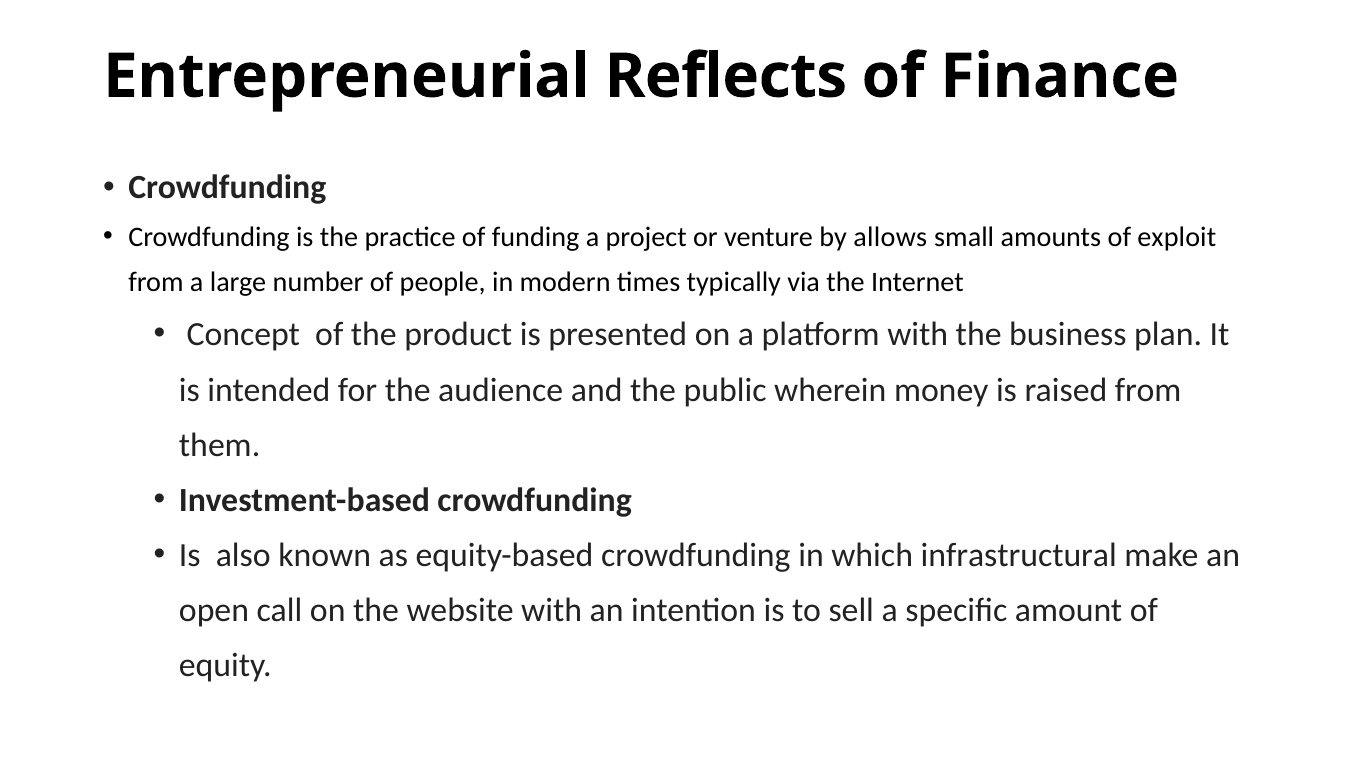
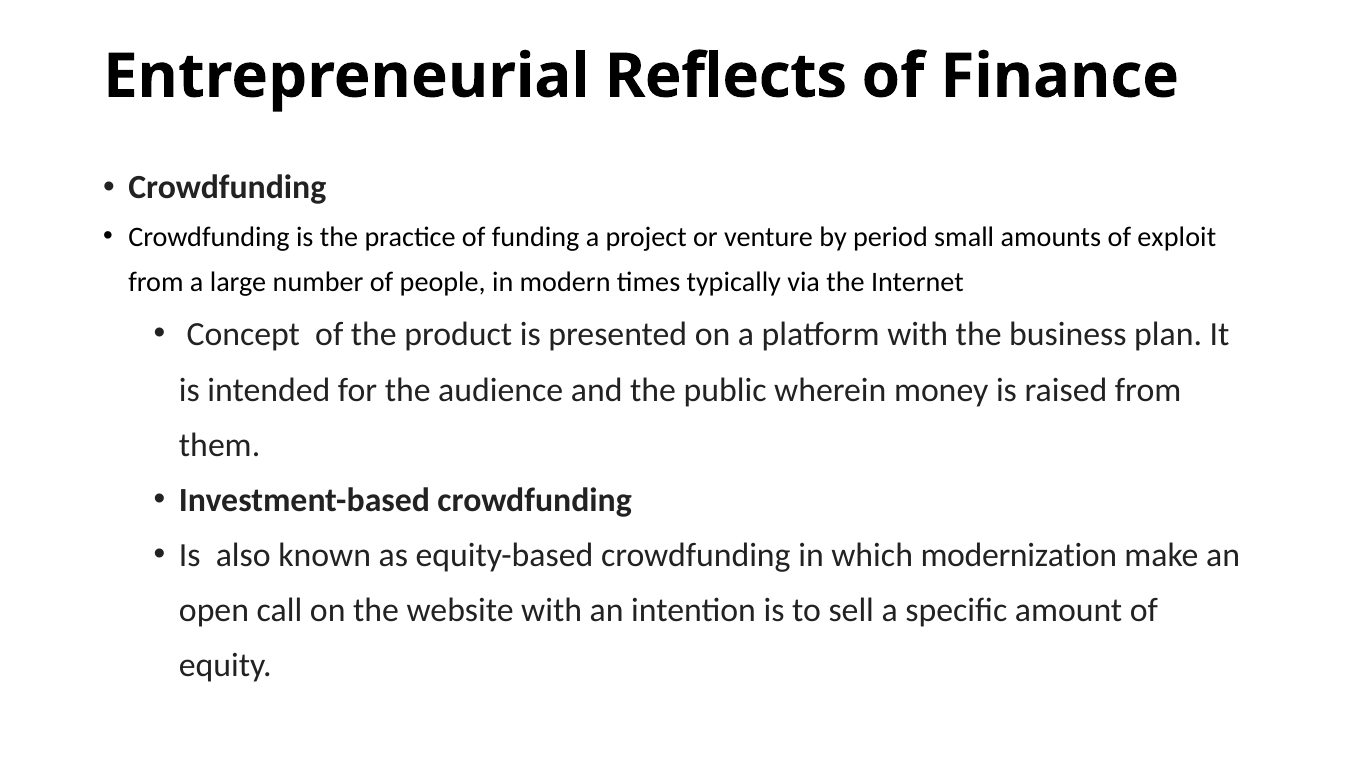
allows: allows -> period
infrastructural: infrastructural -> modernization
